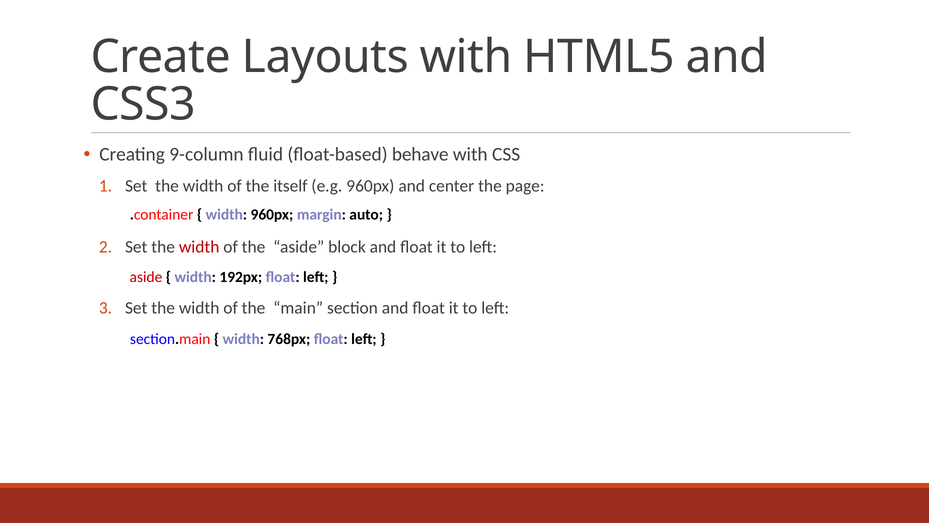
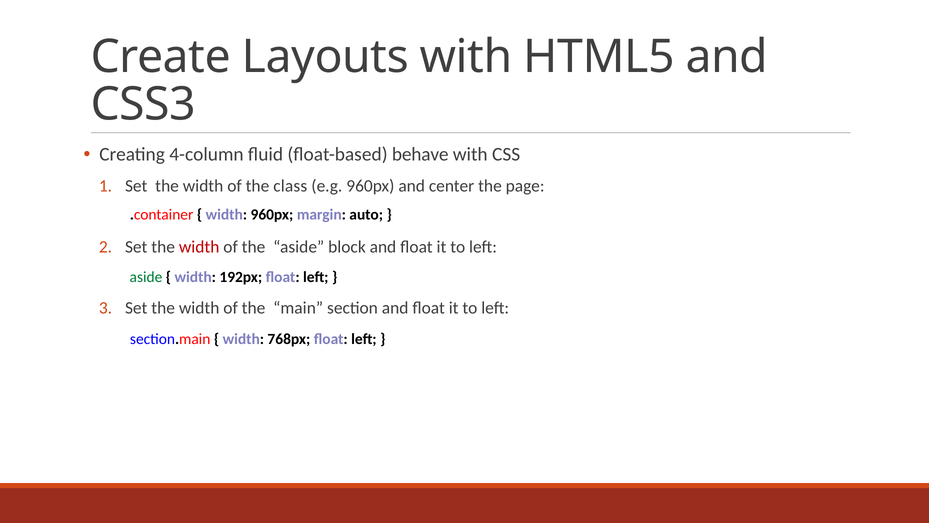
9-column: 9-column -> 4-column
itself: itself -> class
aside at (146, 277) colour: red -> green
